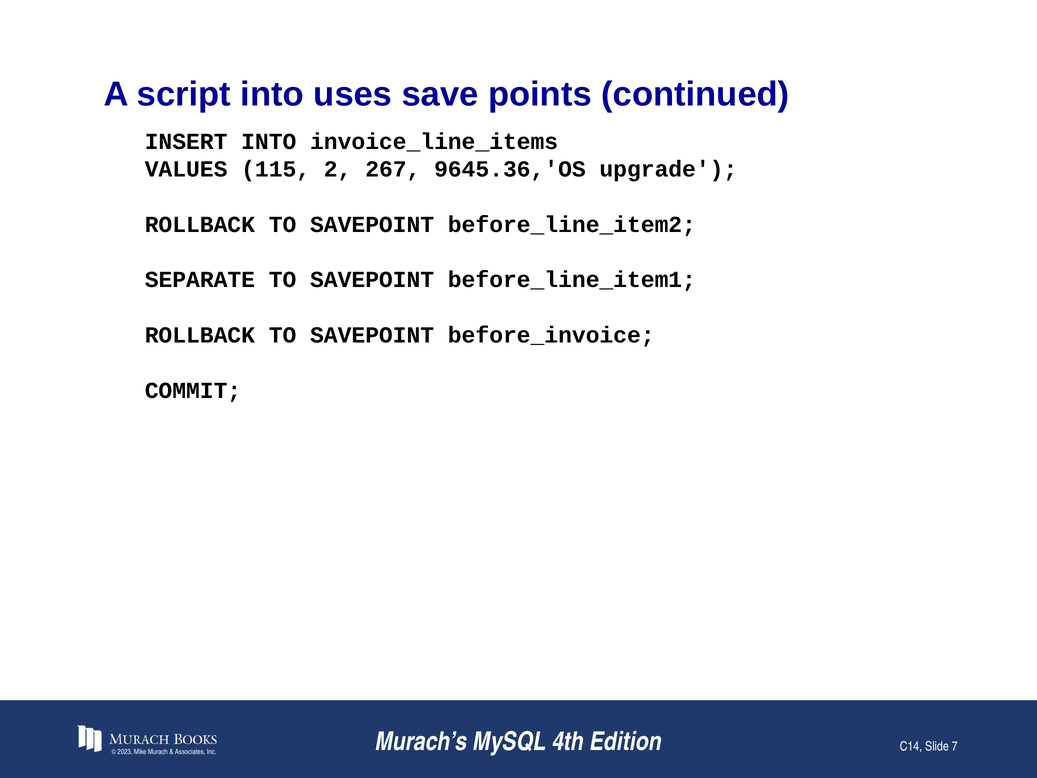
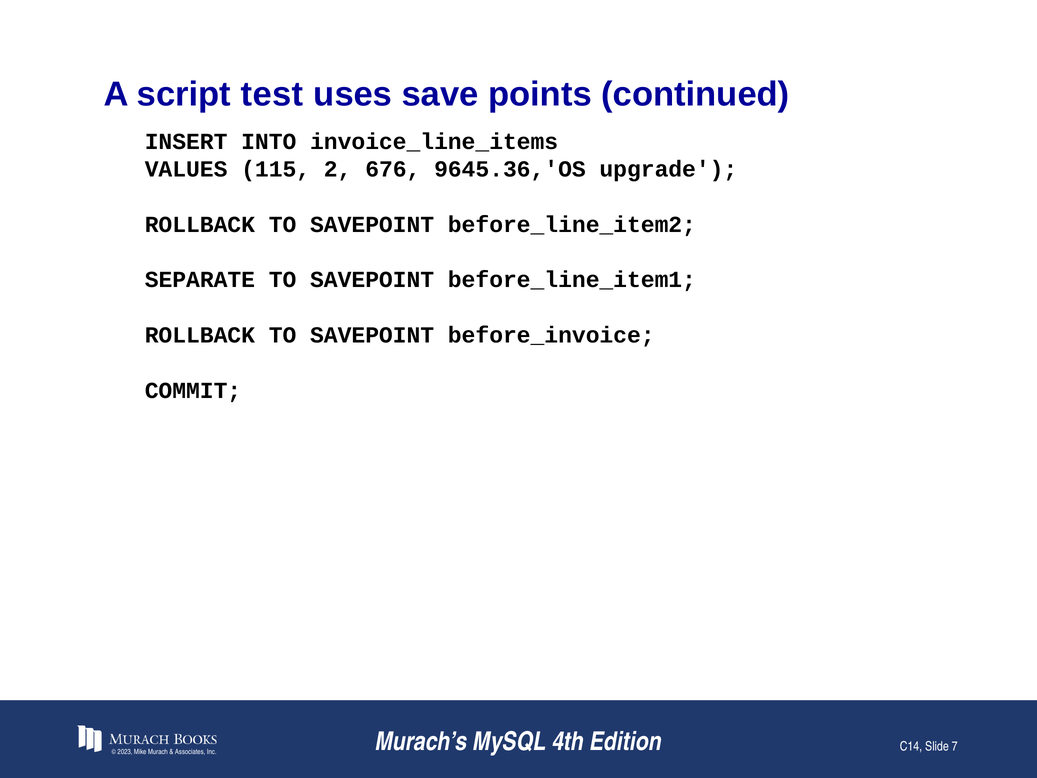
script into: into -> test
267: 267 -> 676
